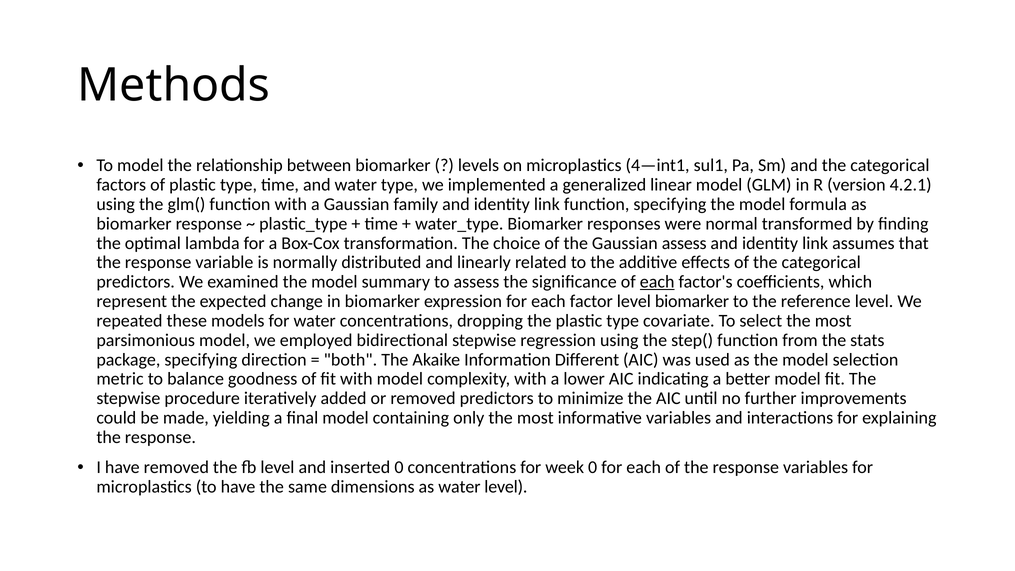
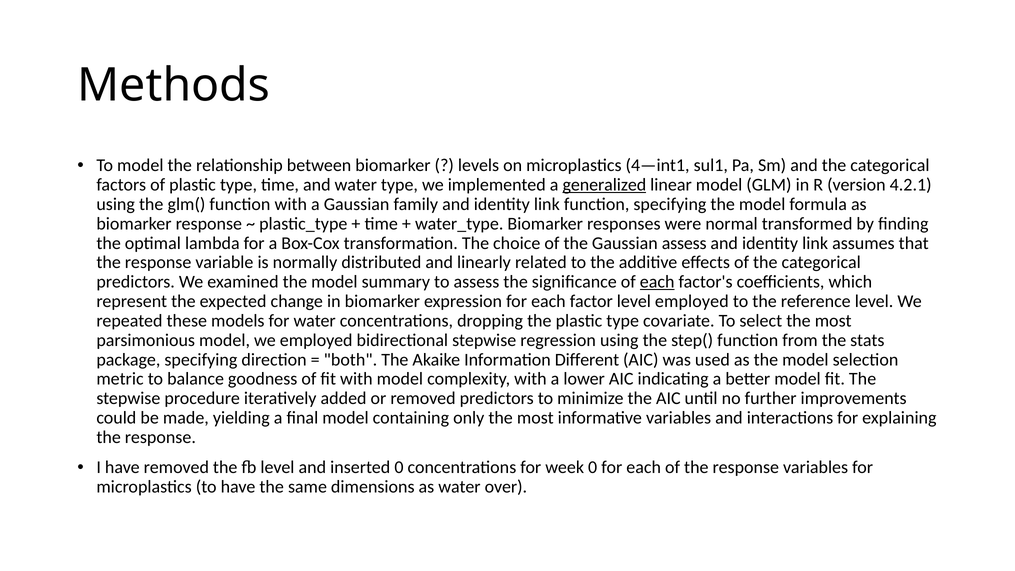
generalized underline: none -> present
level biomarker: biomarker -> employed
water level: level -> over
